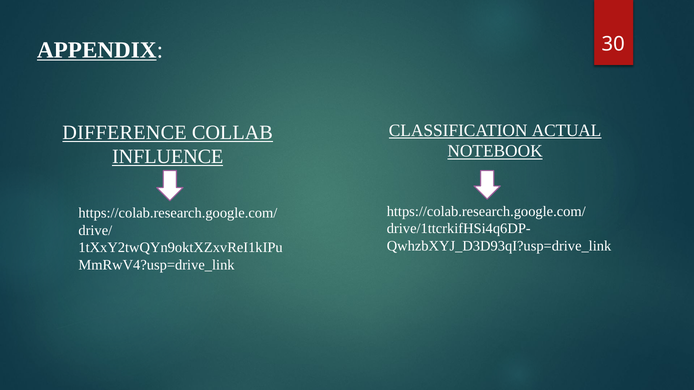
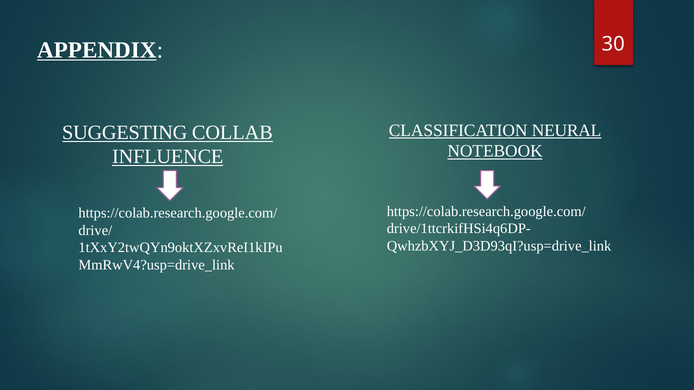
ACTUAL: ACTUAL -> NEURAL
DIFFERENCE: DIFFERENCE -> SUGGESTING
